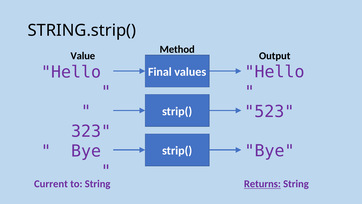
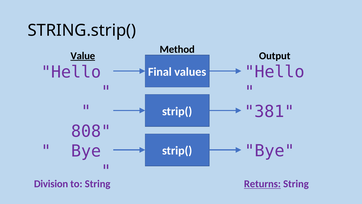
Value underline: none -> present
523: 523 -> 381
323: 323 -> 808
Current: Current -> Division
